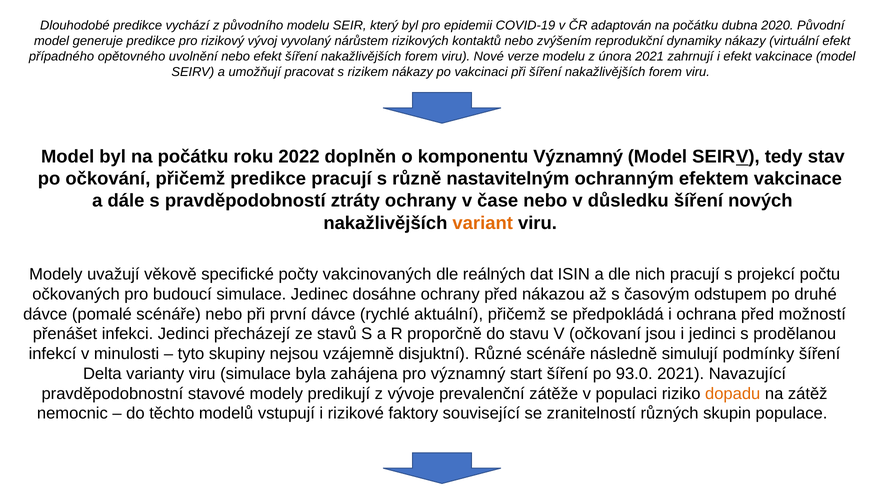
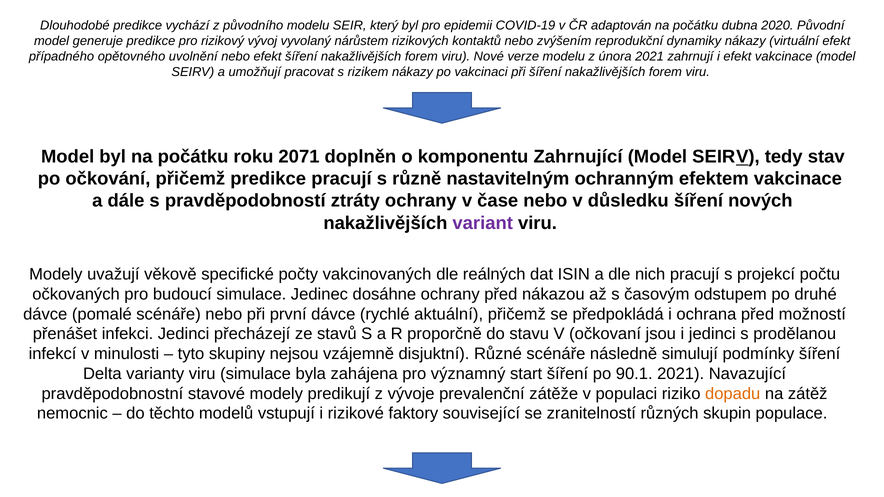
2022: 2022 -> 2071
komponentu Významný: Významný -> Zahrnující
variant colour: orange -> purple
93.0: 93.0 -> 90.1
